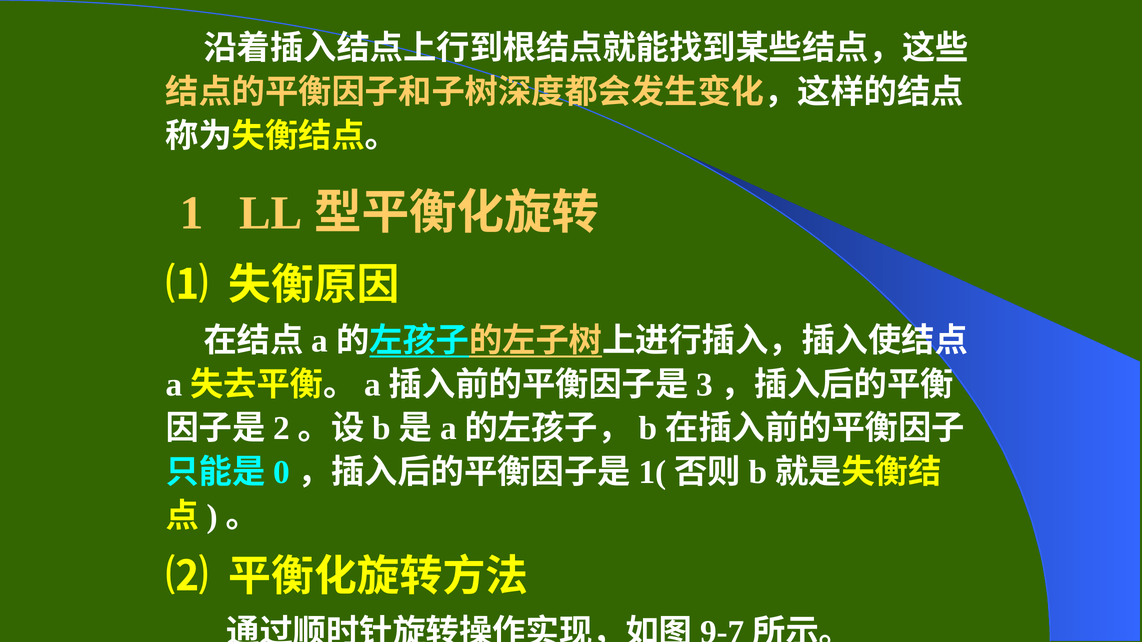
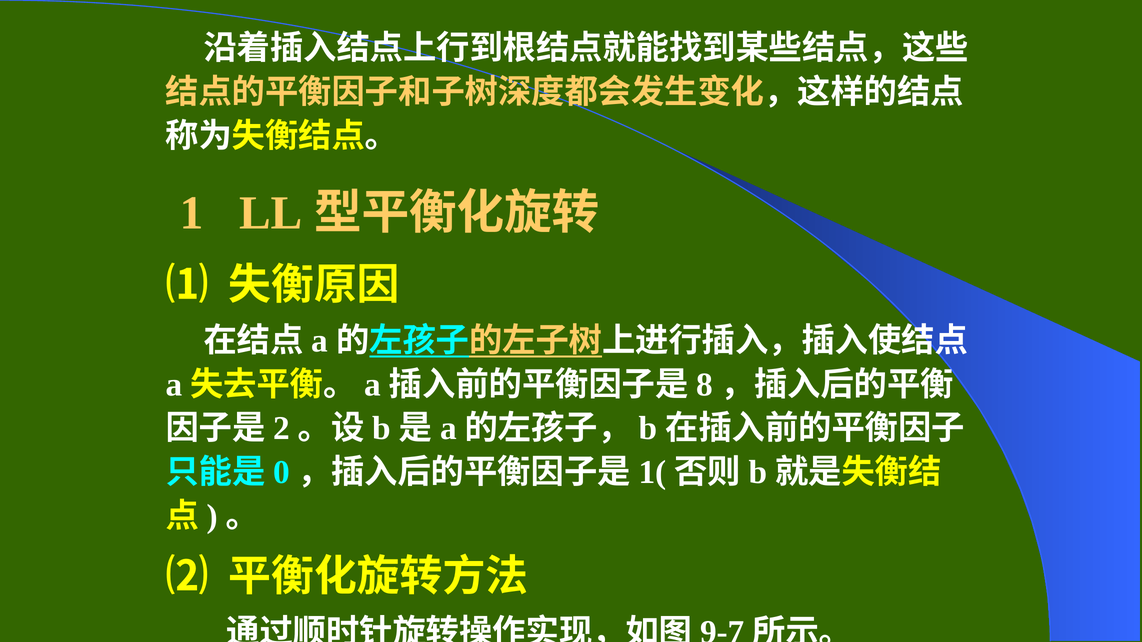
3: 3 -> 8
